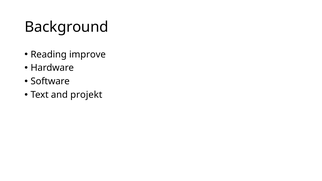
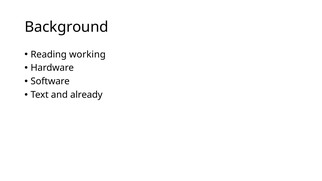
improve: improve -> working
projekt: projekt -> already
